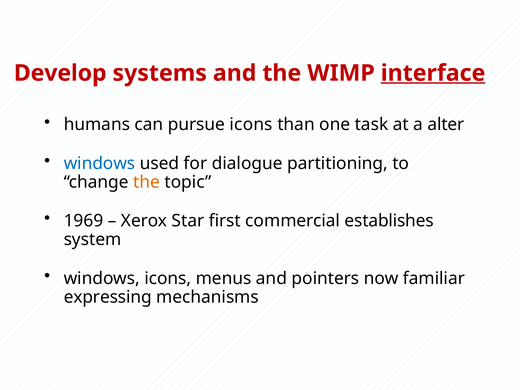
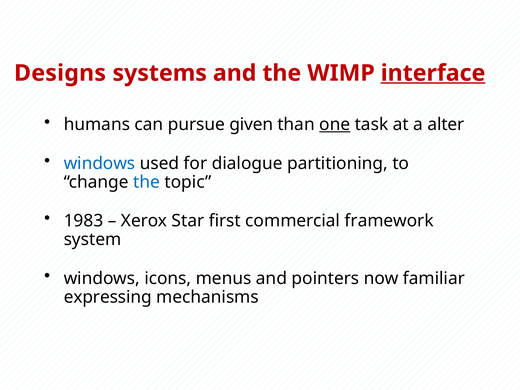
Develop: Develop -> Designs
pursue icons: icons -> given
one underline: none -> present
the at (147, 182) colour: orange -> blue
1969: 1969 -> 1983
establishes: establishes -> framework
